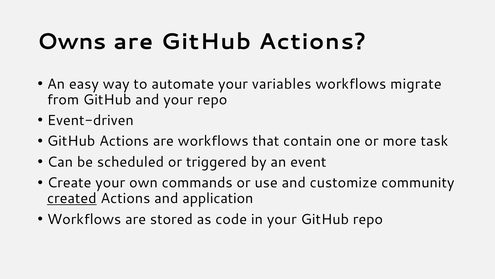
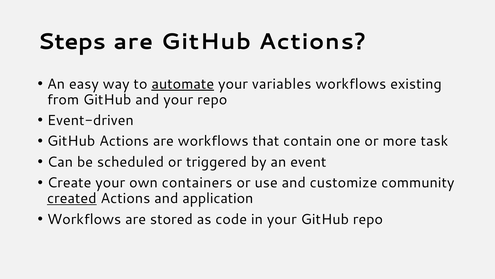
Owns: Owns -> Steps
automate underline: none -> present
migrate: migrate -> existing
commands: commands -> containers
